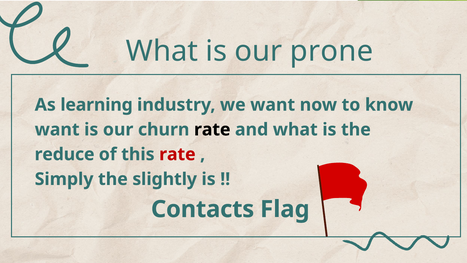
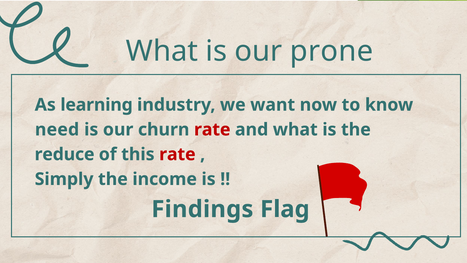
want at (57, 129): want -> need
rate at (212, 129) colour: black -> red
slightly: slightly -> income
Contacts: Contacts -> Findings
